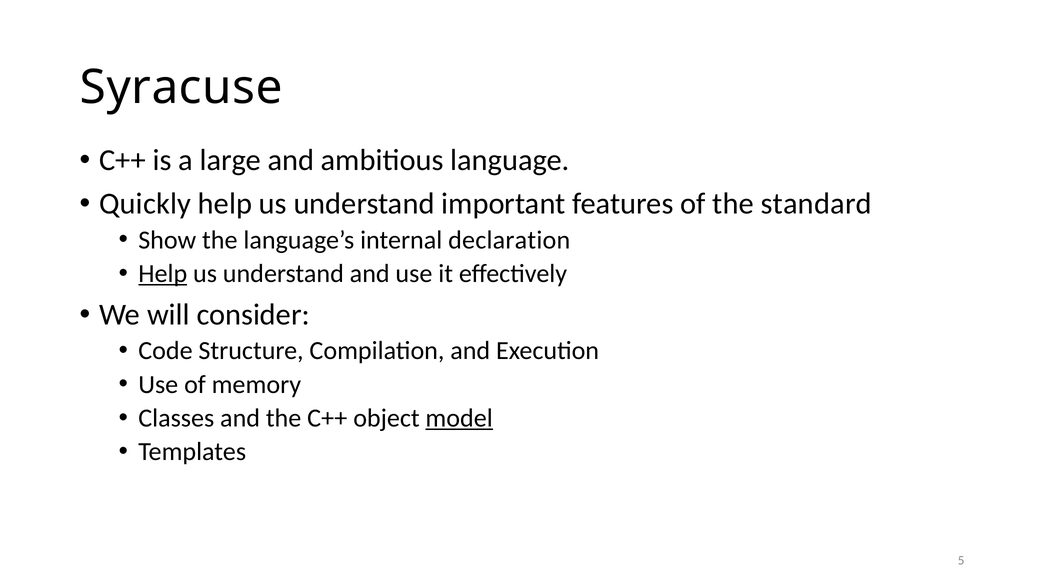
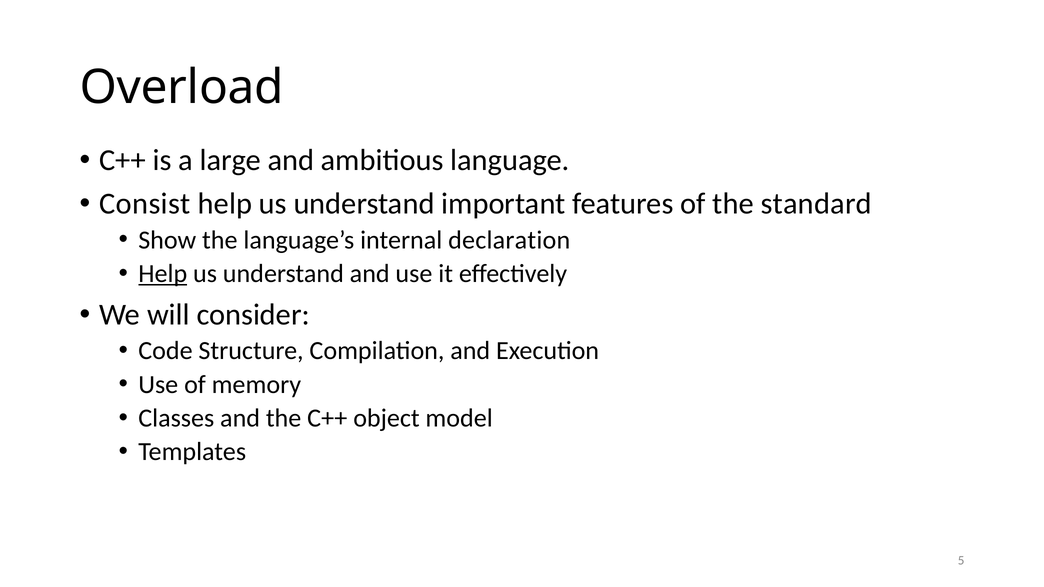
Syracuse: Syracuse -> Overload
Quickly: Quickly -> Consist
model underline: present -> none
